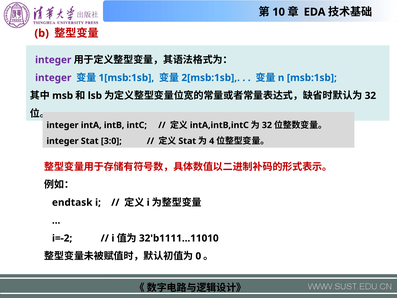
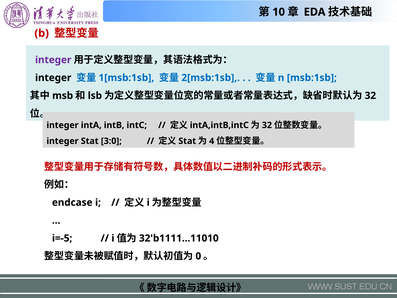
integer at (53, 78) colour: purple -> black
endtask: endtask -> endcase
i=-2: i=-2 -> i=-5
